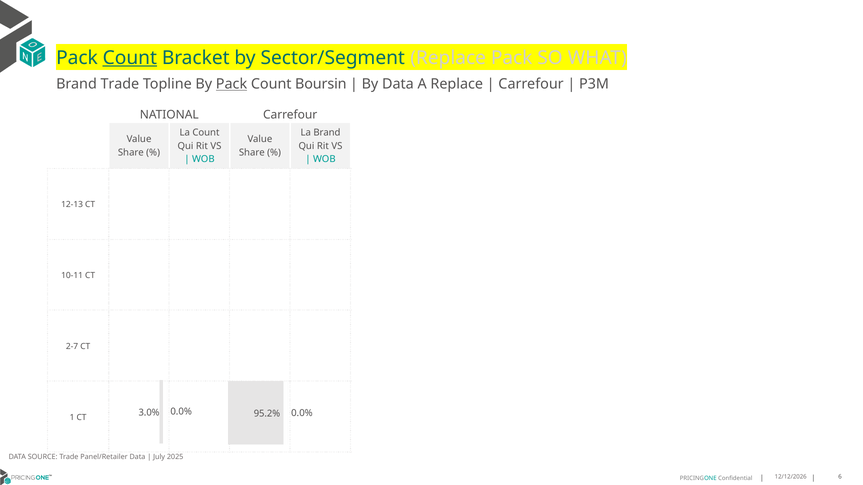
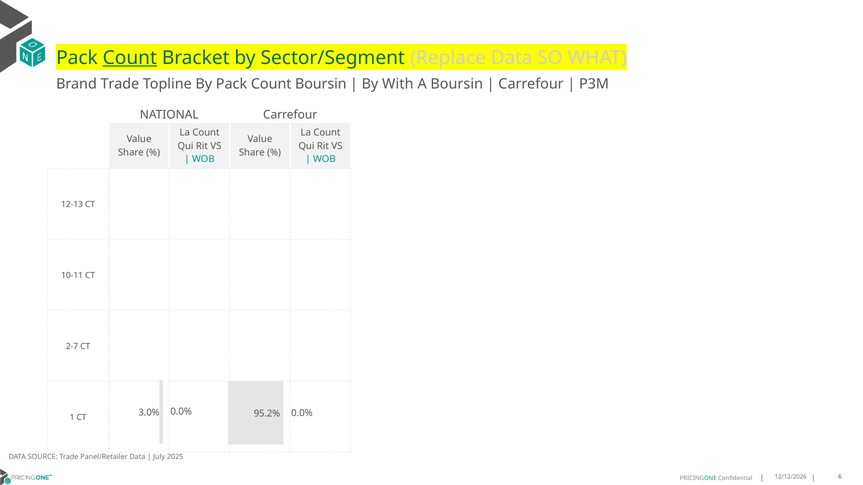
Replace Pack: Pack -> Data
Pack at (232, 84) underline: present -> none
By Data: Data -> With
A Replace: Replace -> Boursin
Brand at (327, 133): Brand -> Count
